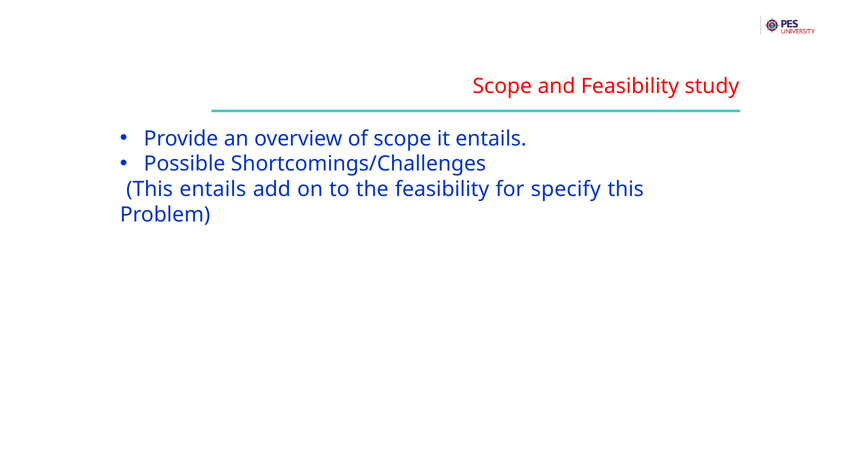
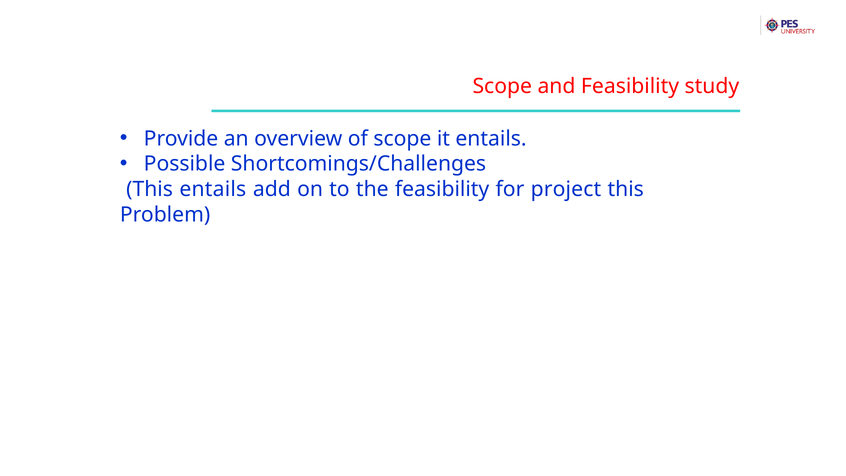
specify: specify -> project
